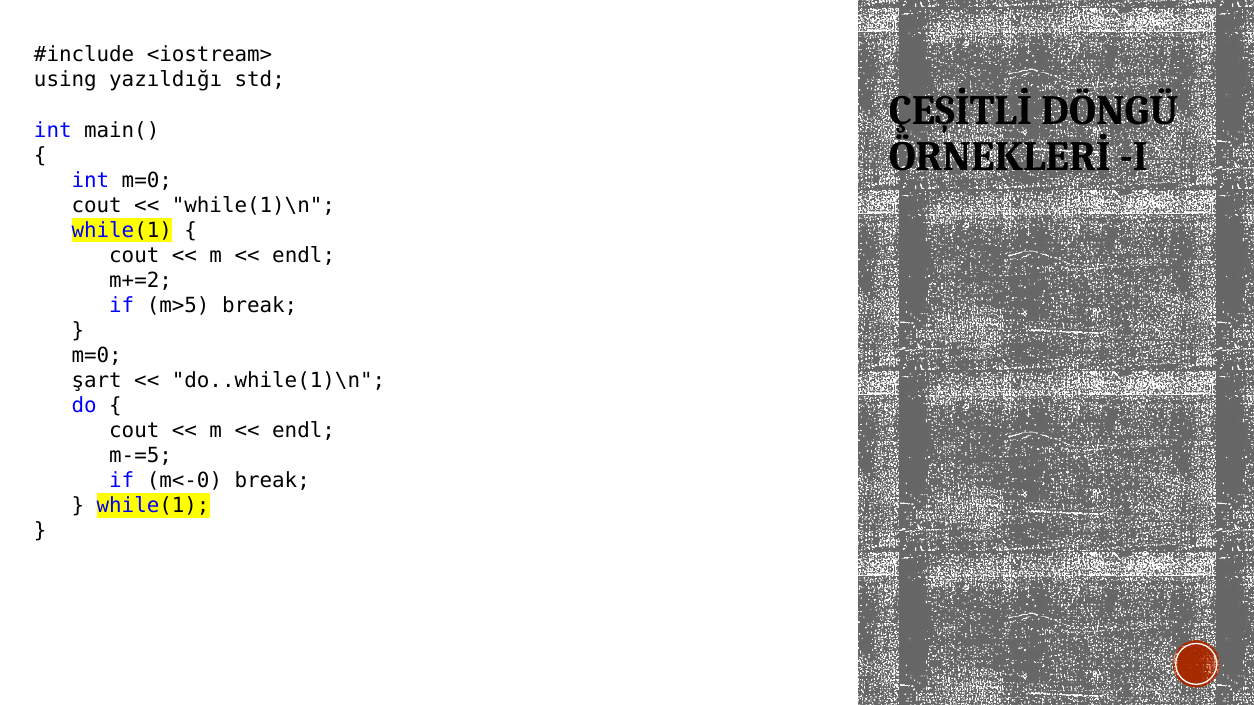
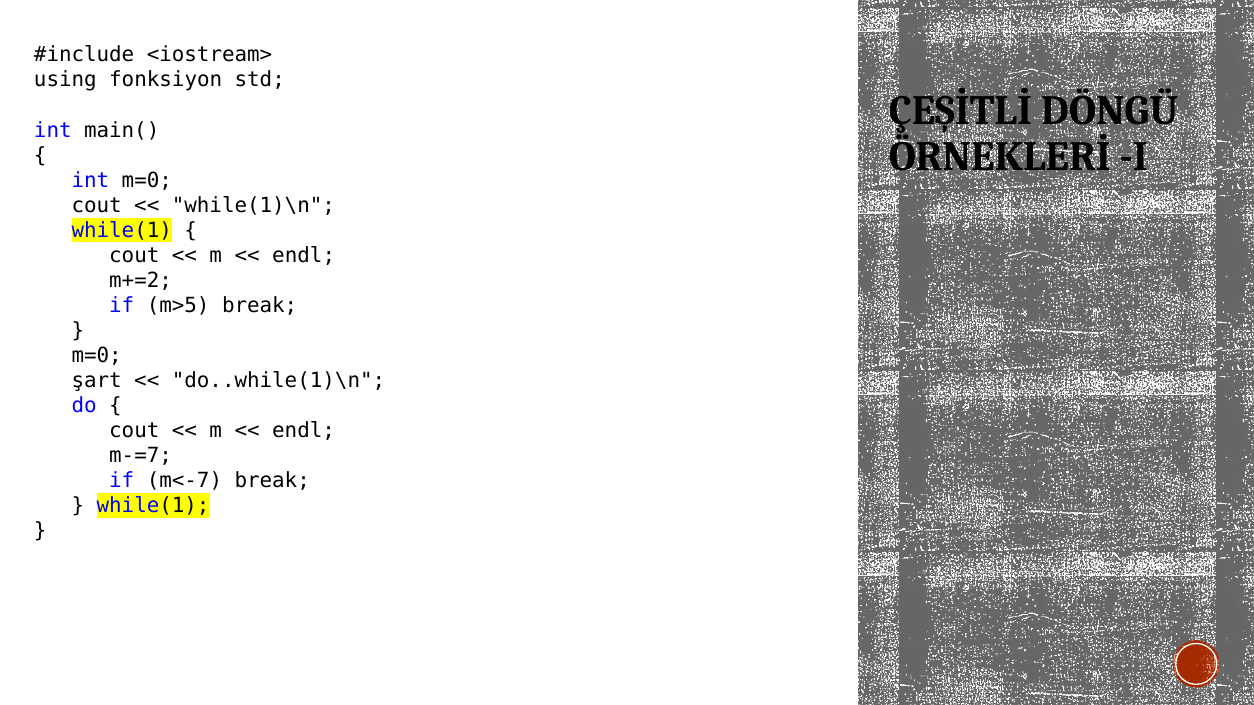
yazıldığı: yazıldığı -> fonksiyon
m-=5: m-=5 -> m-=7
m<-0: m<-0 -> m<-7
